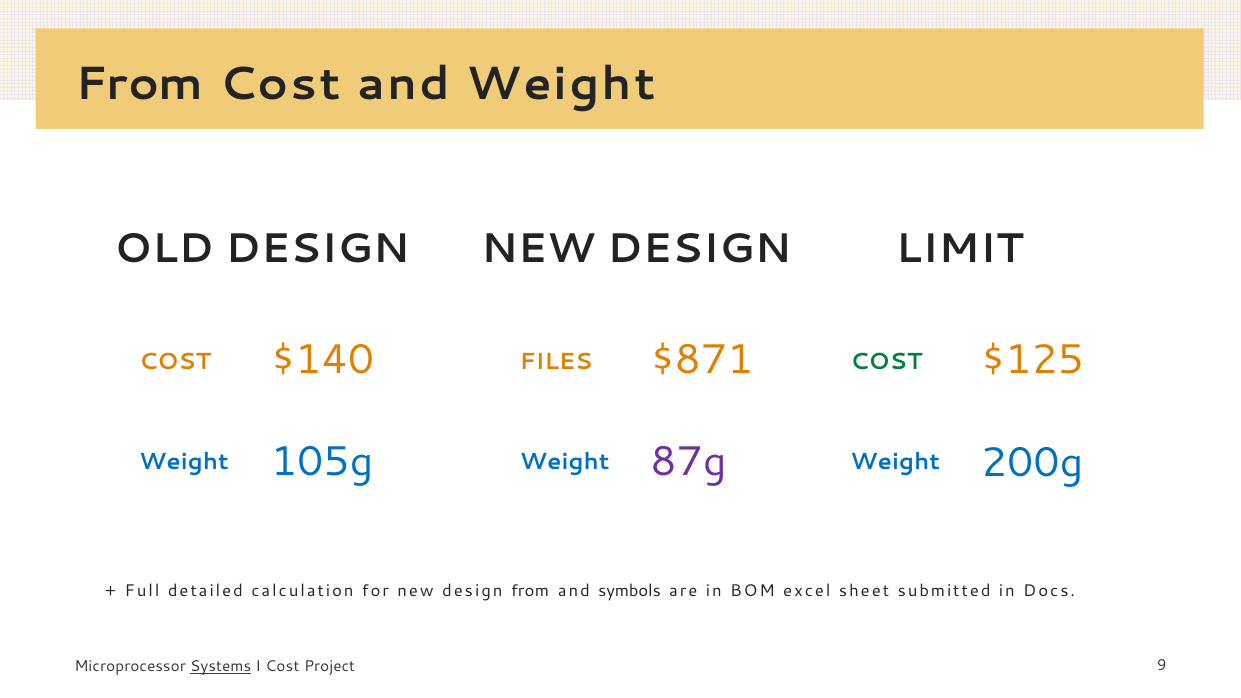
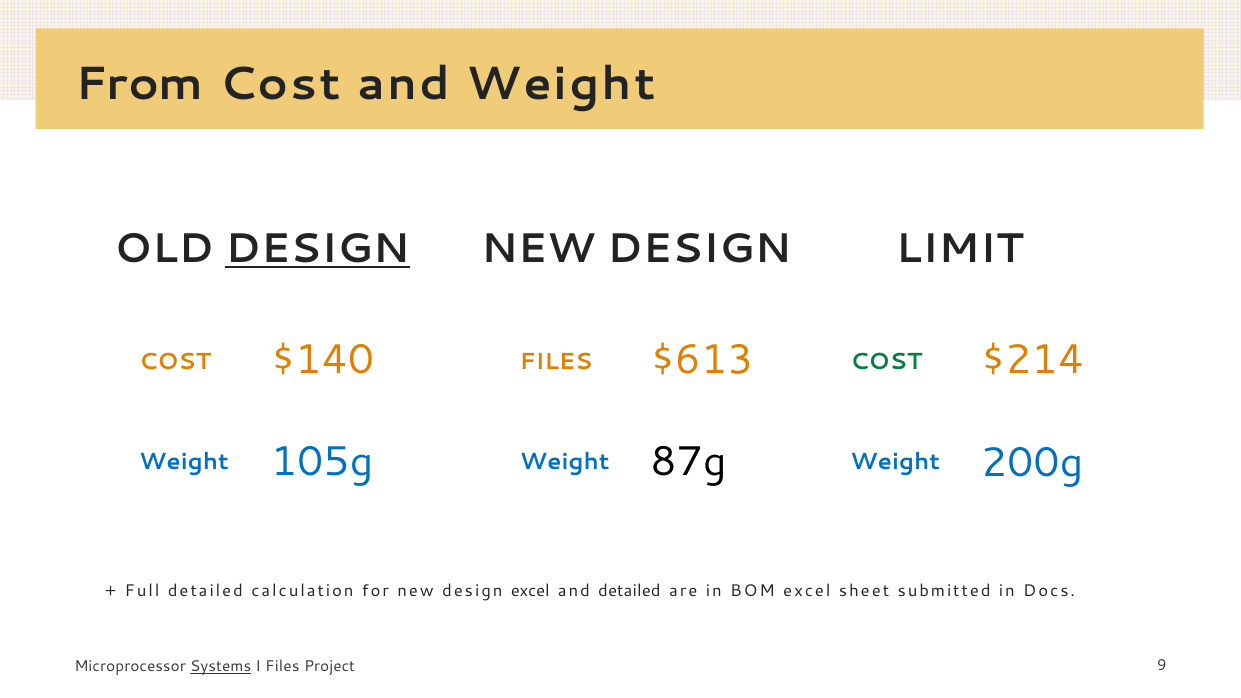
DESIGN at (317, 249) underline: none -> present
$871: $871 -> $613
$125: $125 -> $214
87g colour: purple -> black
design from: from -> excel
and symbols: symbols -> detailed
I Cost: Cost -> Files
